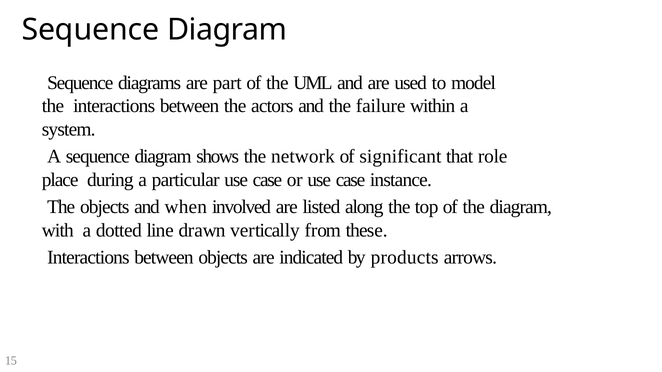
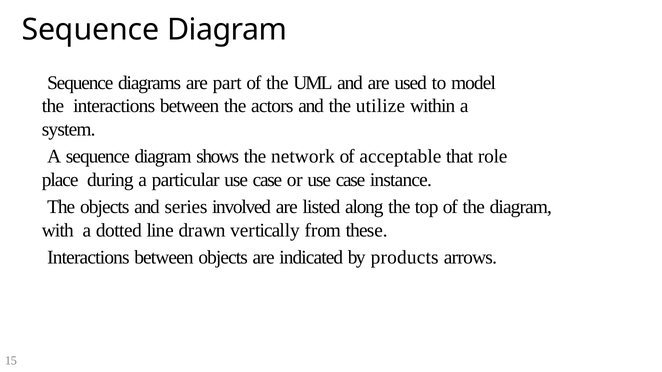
failure: failure -> utilize
significant: significant -> acceptable
when: when -> series
